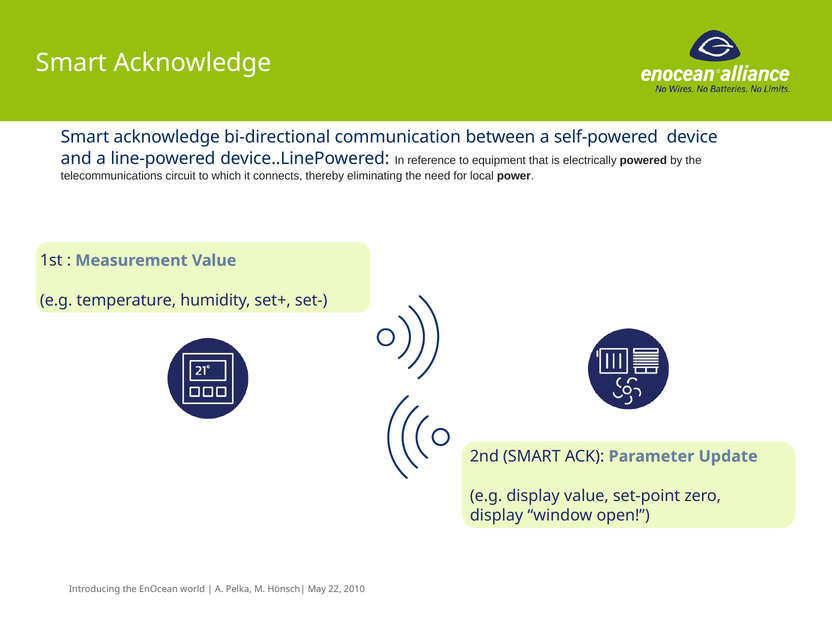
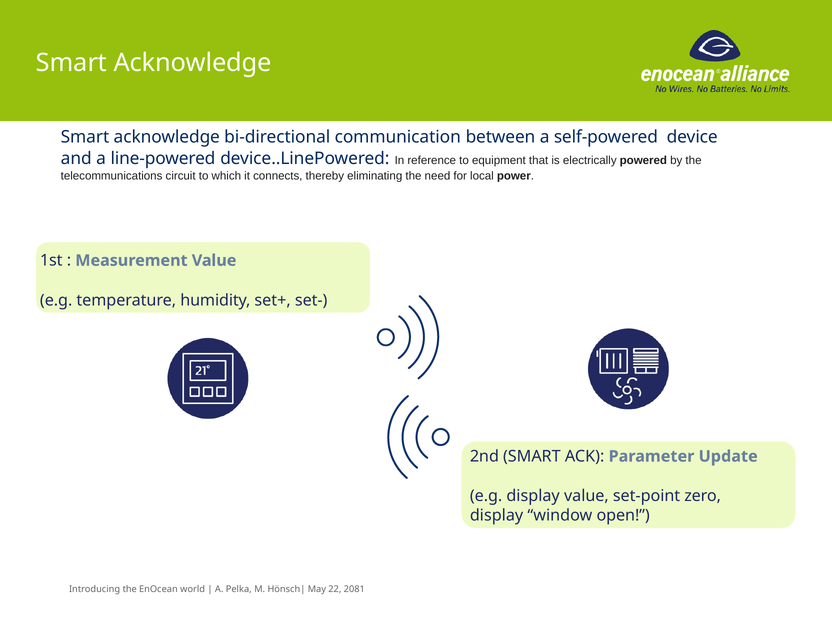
2010: 2010 -> 2081
